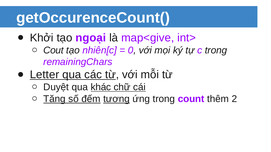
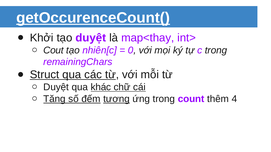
getOccurenceCount( underline: none -> present
tạo ngoại: ngoại -> duyệt
map<give: map<give -> map<thay
Letter: Letter -> Struct
2: 2 -> 4
